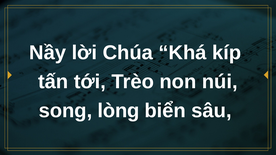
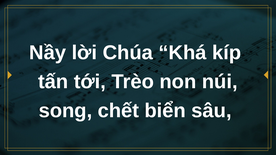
lòng: lòng -> chết
